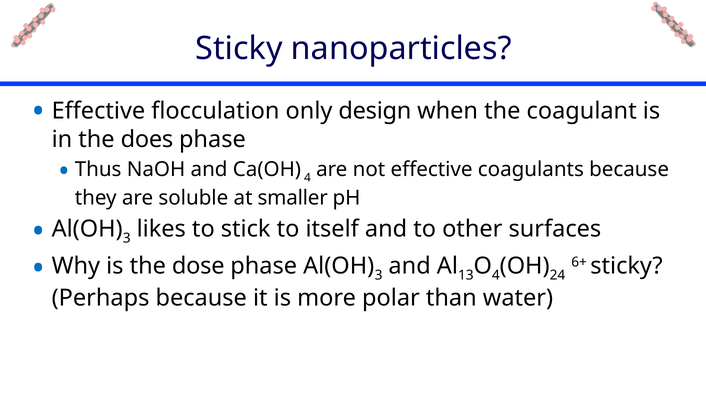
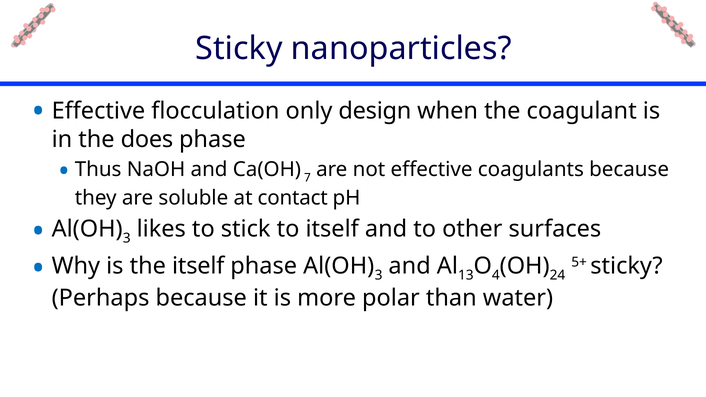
Ca(OH 4: 4 -> 7
smaller: smaller -> contact
6+: 6+ -> 5+
the dose: dose -> itself
